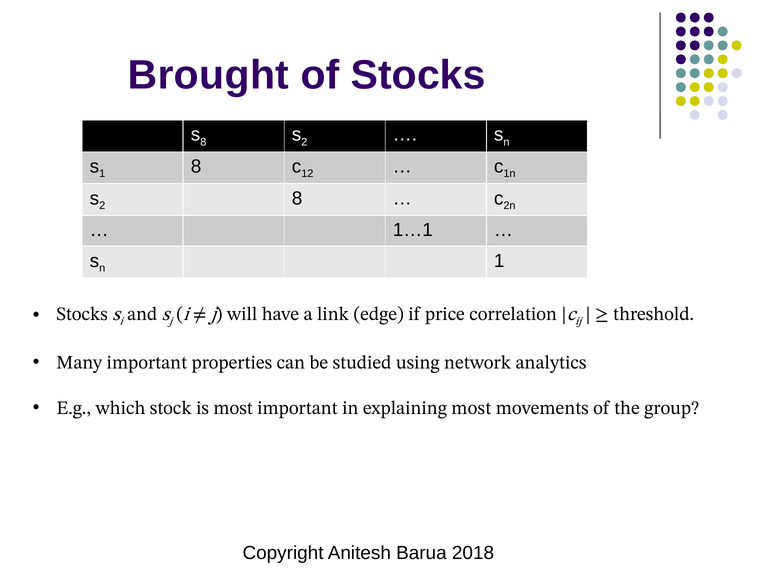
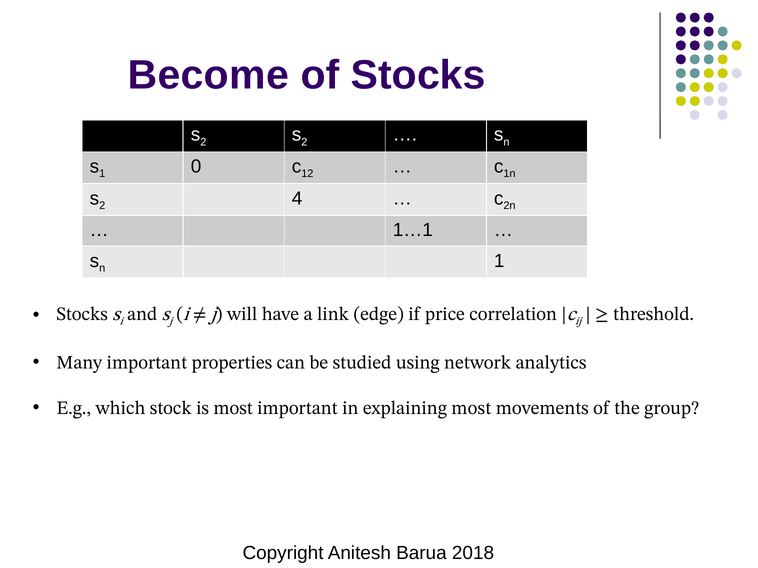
Brought: Brought -> Become
8 at (203, 142): 8 -> 2
1 8: 8 -> 0
8 at (297, 198): 8 -> 4
